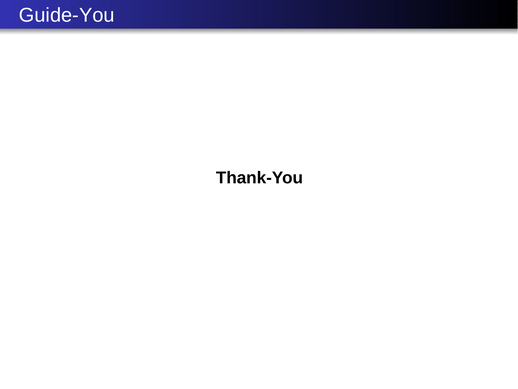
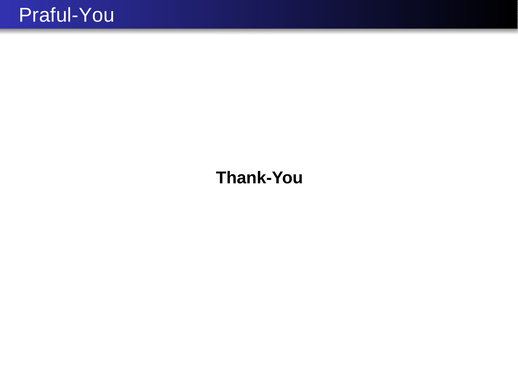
Guide-You: Guide-You -> Praful-You
